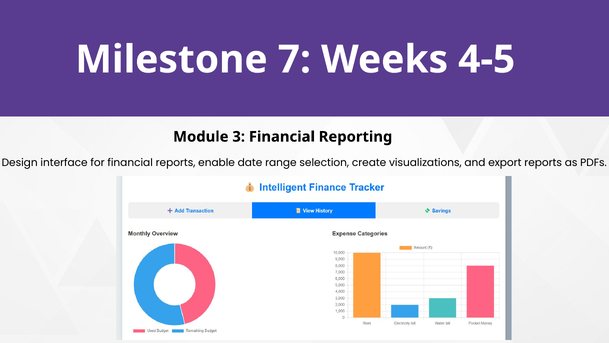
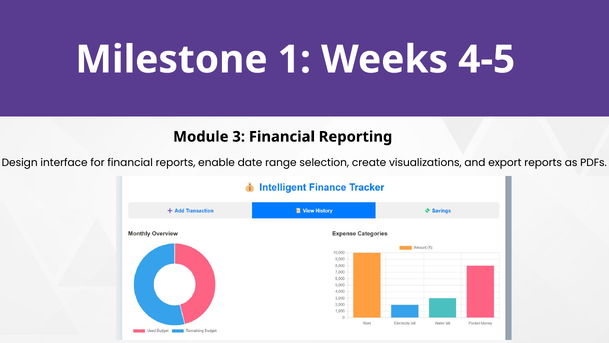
7: 7 -> 1
